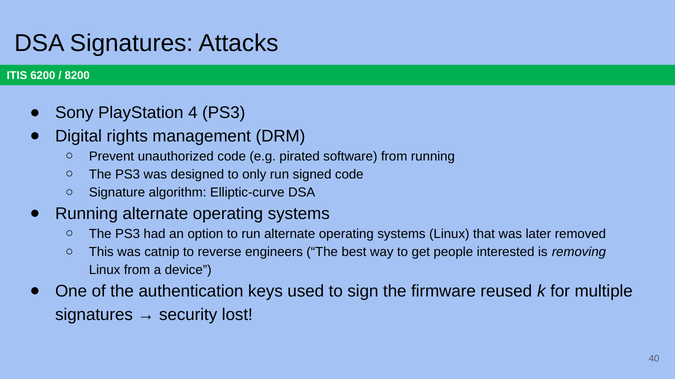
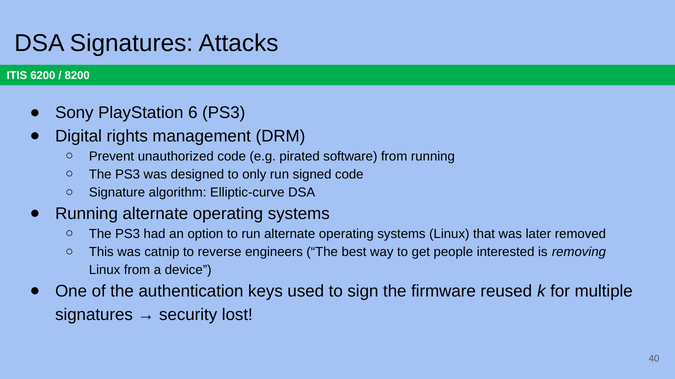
4: 4 -> 6
